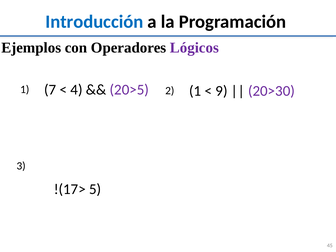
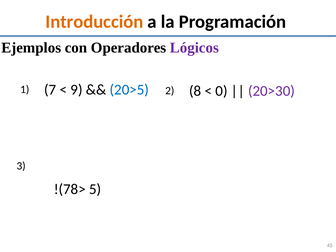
Introducción colour: blue -> orange
4: 4 -> 9
20>5 colour: purple -> blue
1 1: 1 -> 8
9: 9 -> 0
!(17>: !(17> -> !(78>
